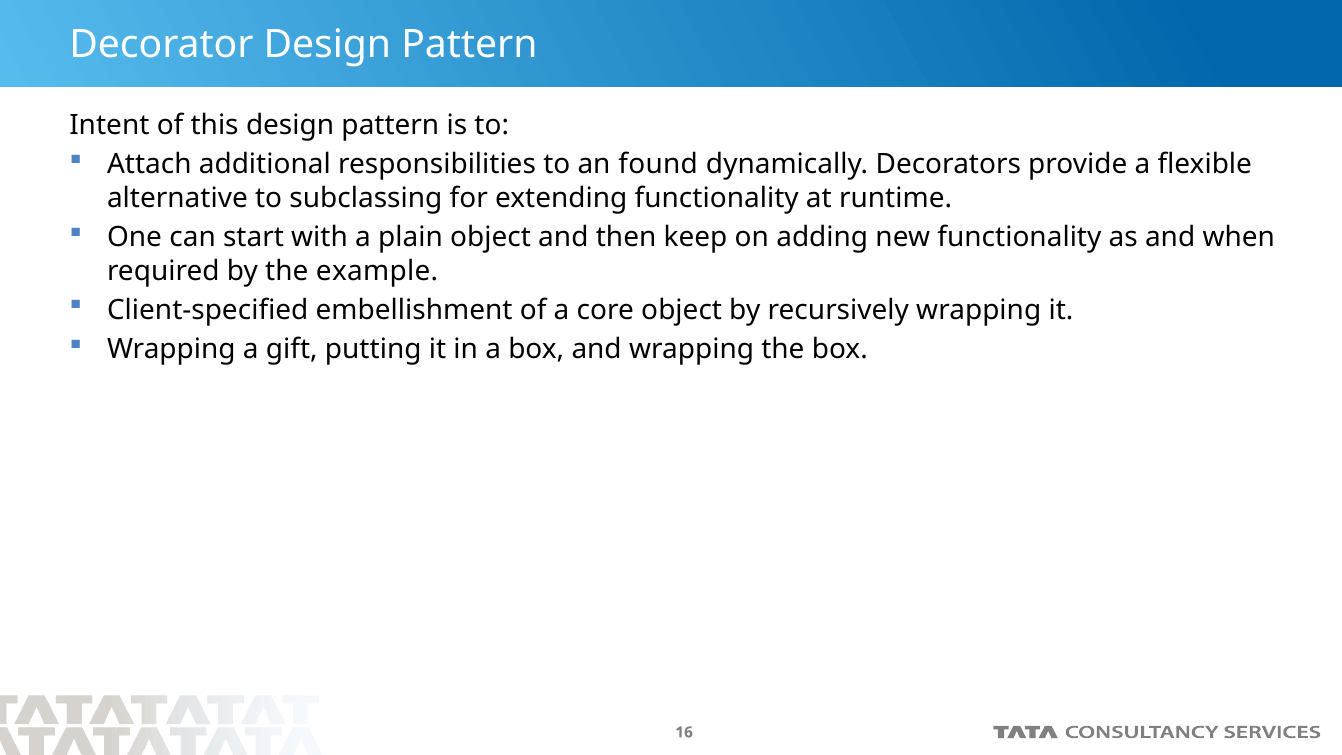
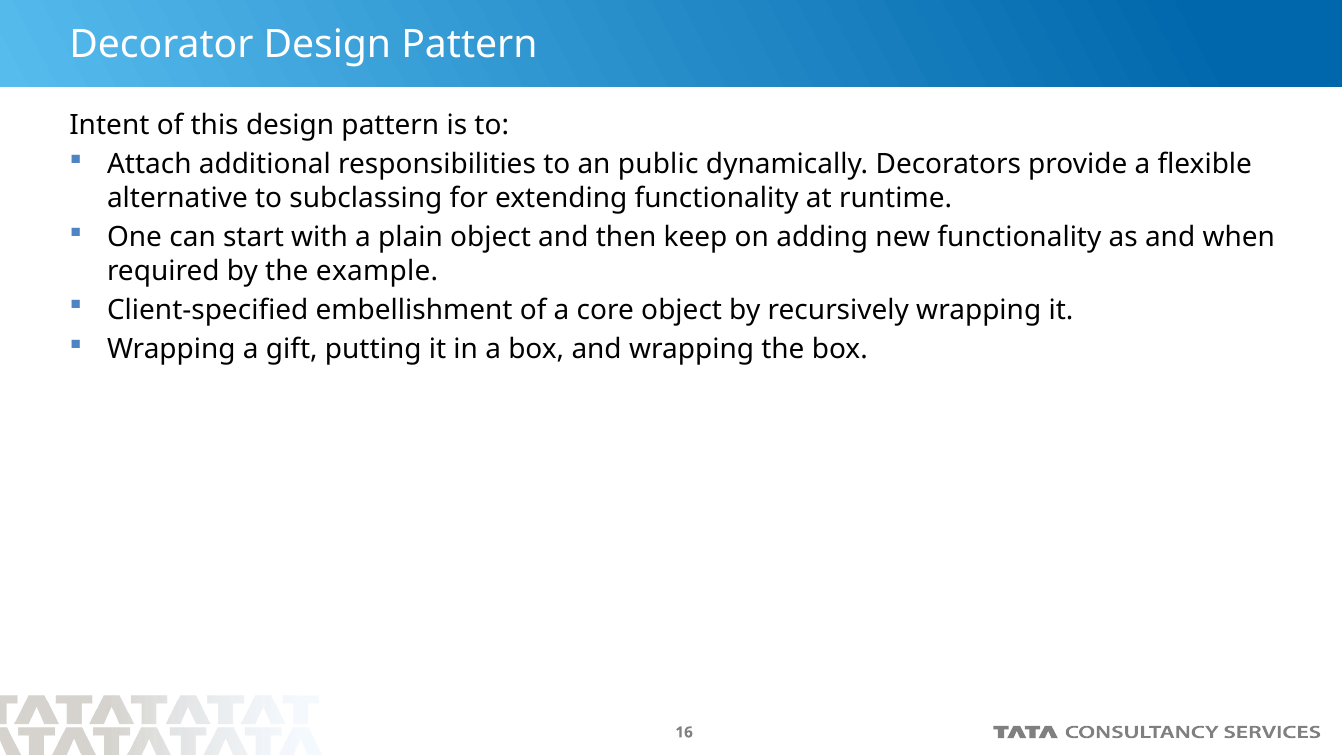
found: found -> public
